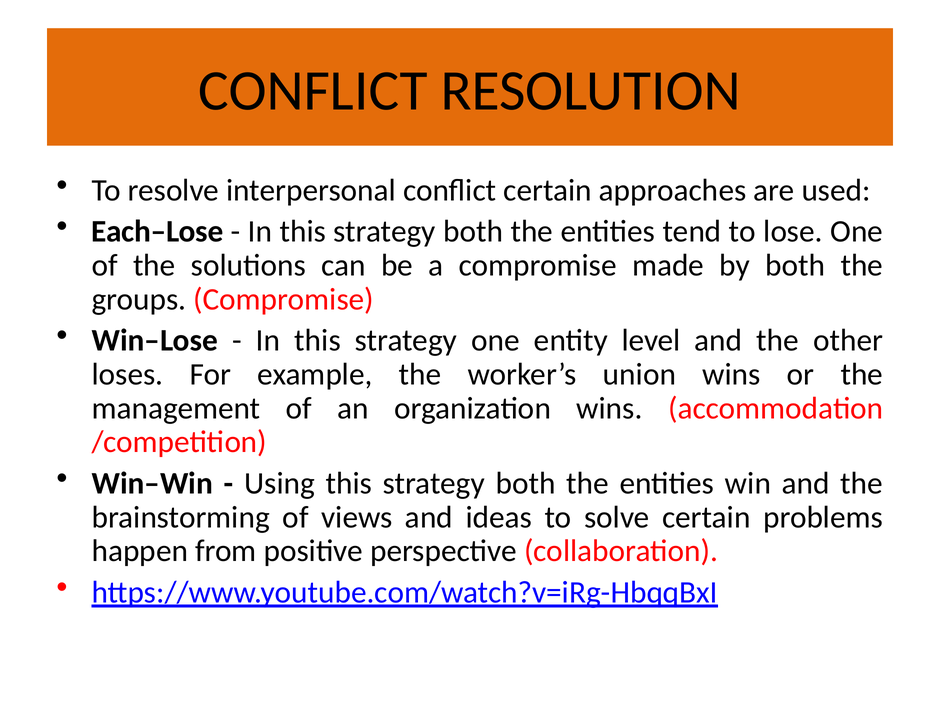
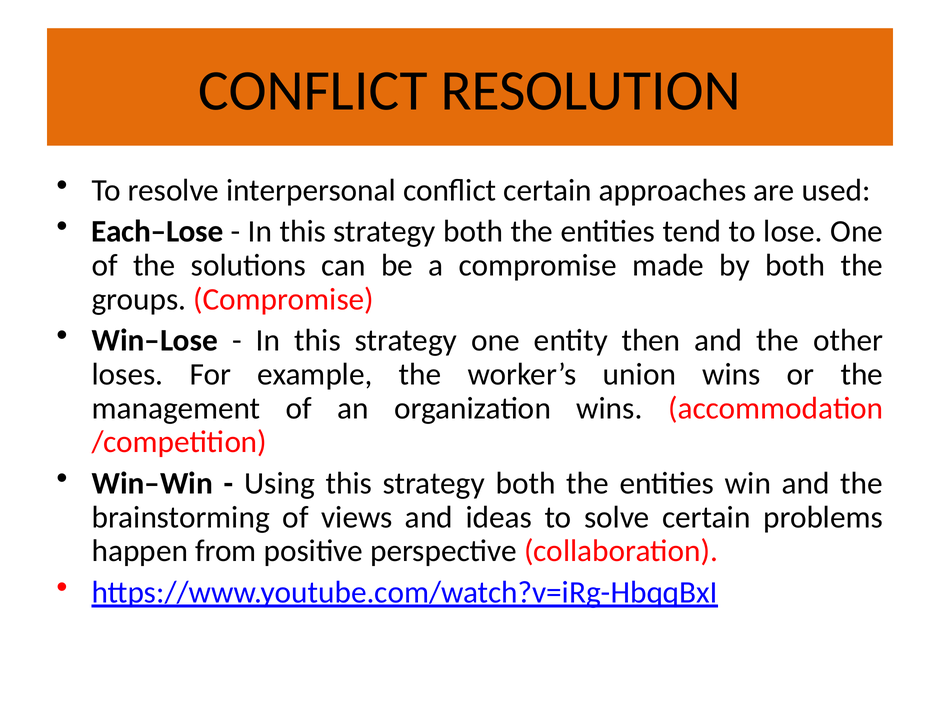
level: level -> then
